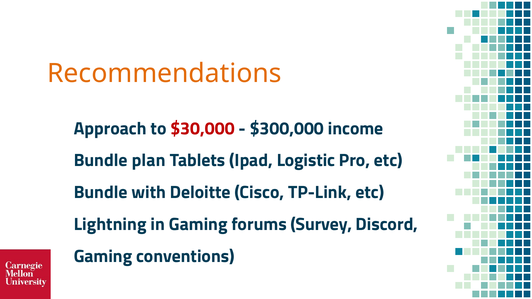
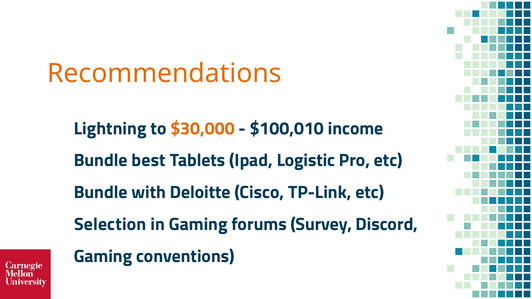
Approach: Approach -> Lightning
$30,000 colour: red -> orange
$300,000: $300,000 -> $100,010
plan: plan -> best
Lightning: Lightning -> Selection
